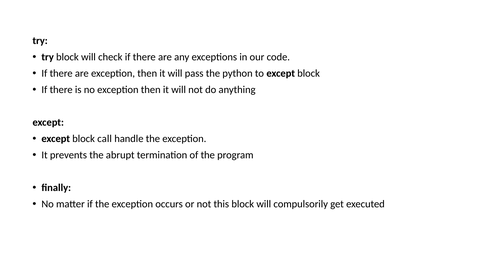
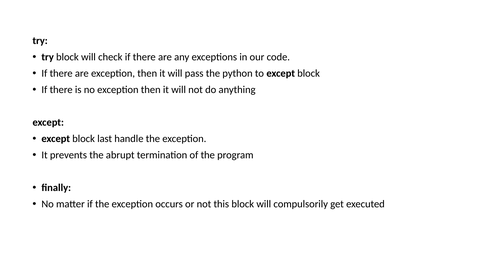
call: call -> last
